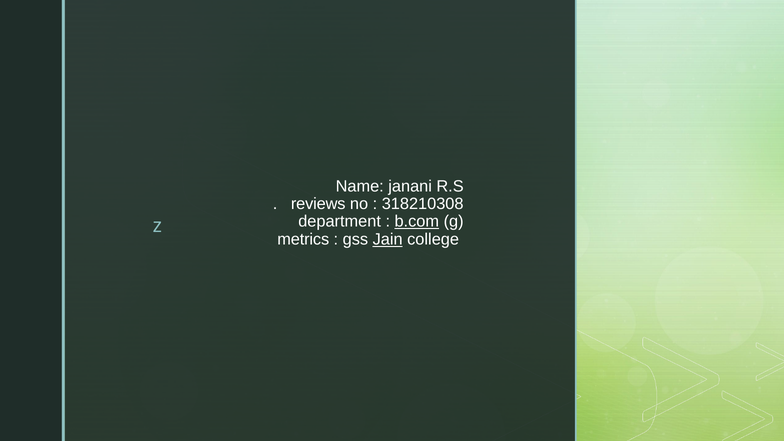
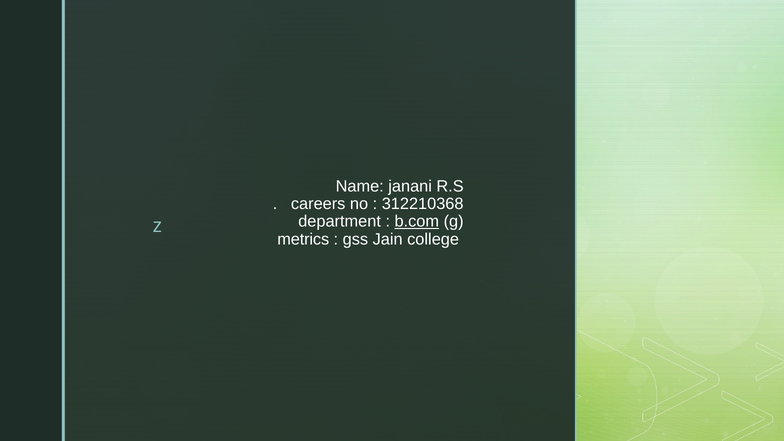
reviews: reviews -> careers
318210308: 318210308 -> 312210368
Jain underline: present -> none
